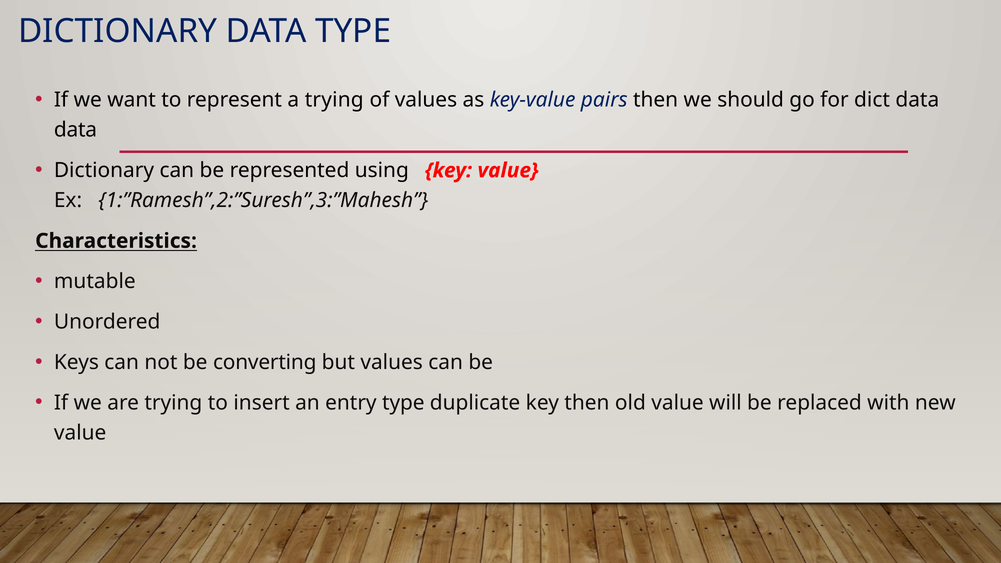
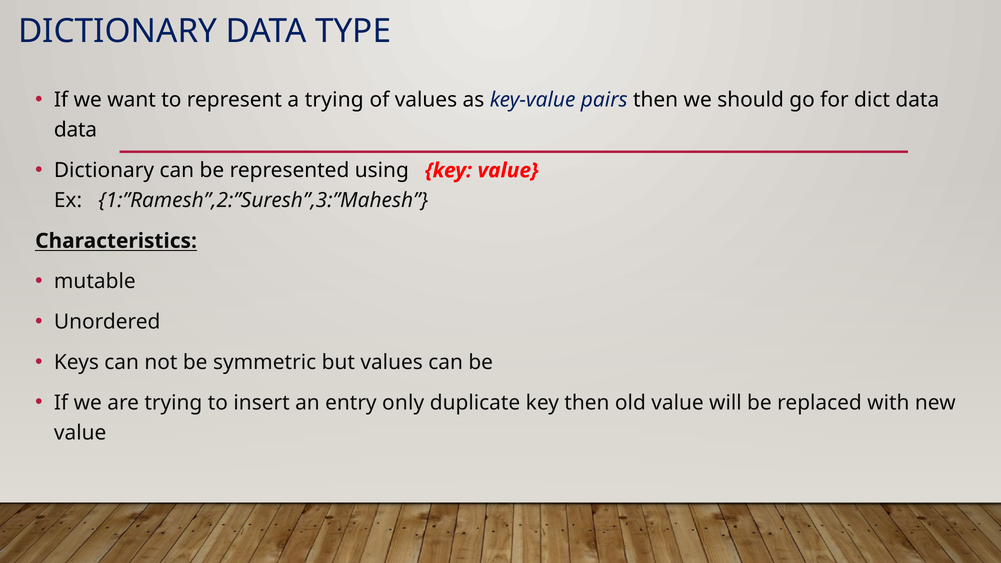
converting: converting -> symmetric
entry type: type -> only
